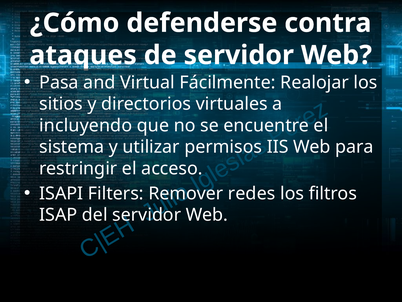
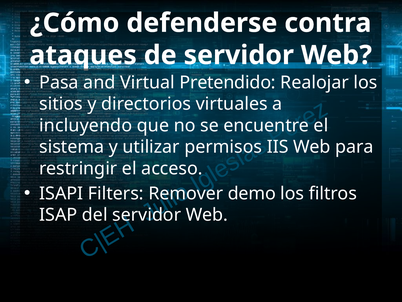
Fácilmente: Fácilmente -> Pretendido
redes: redes -> demo
